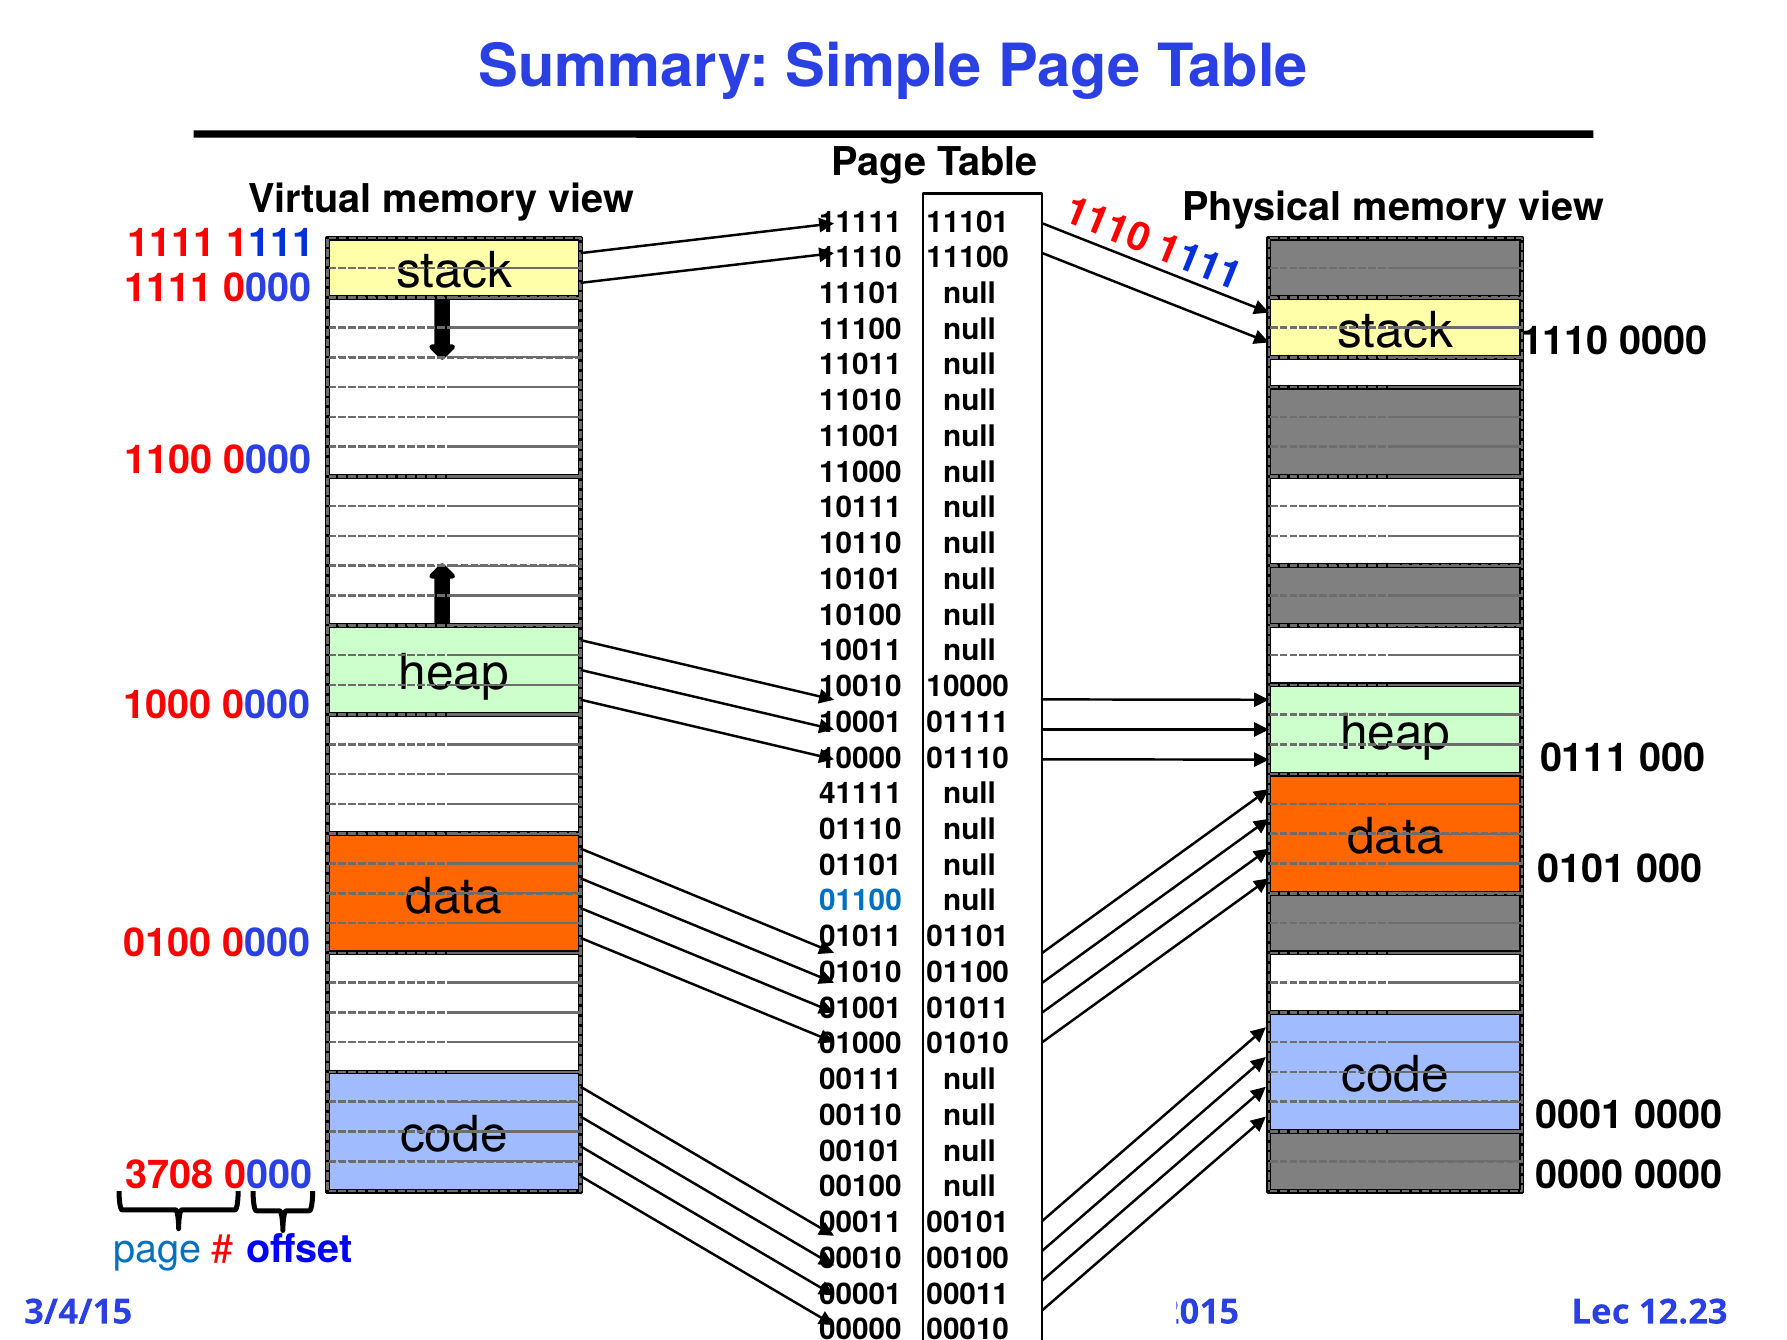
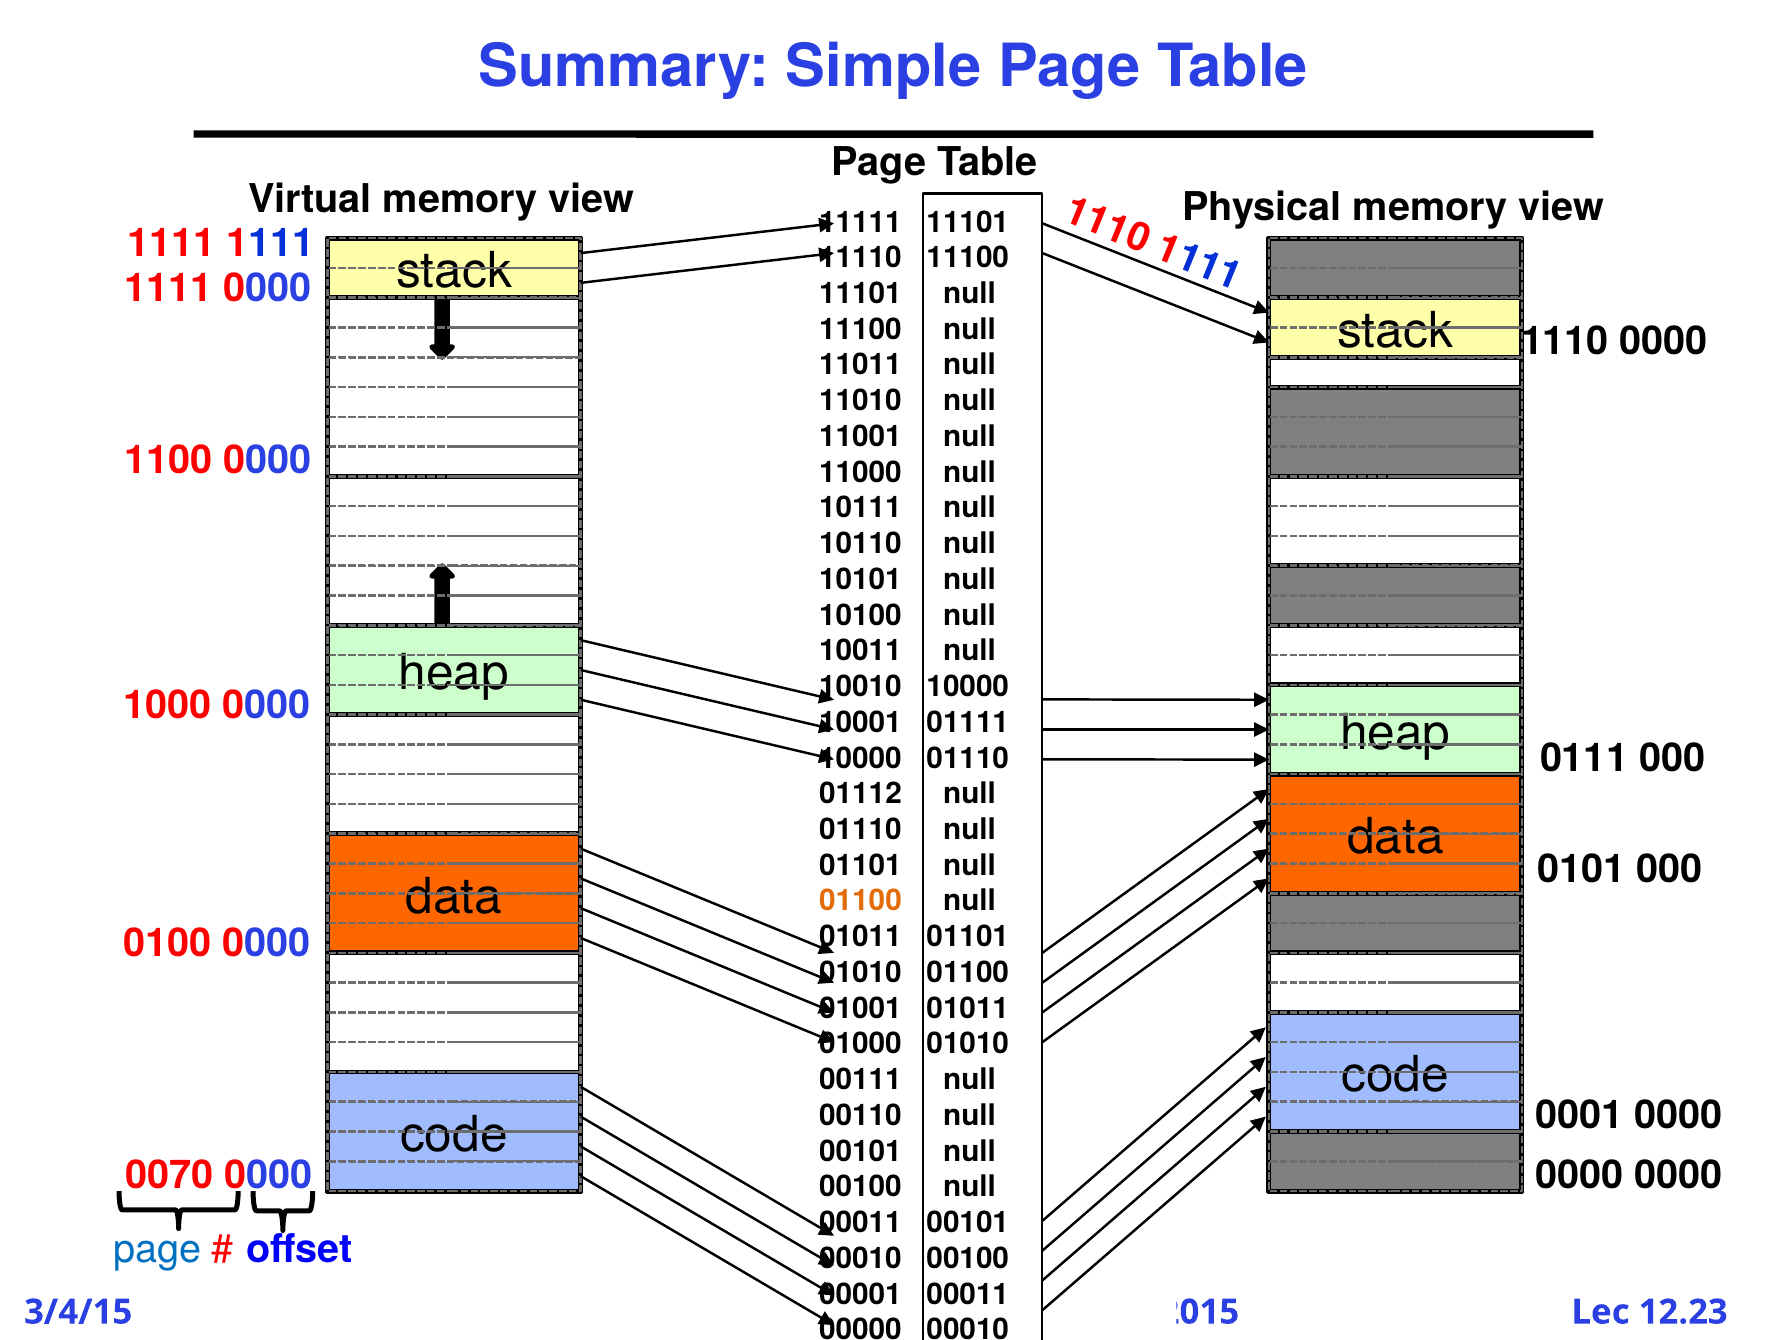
41111: 41111 -> 01112
01100 at (861, 901) colour: blue -> orange
3708: 3708 -> 0070
